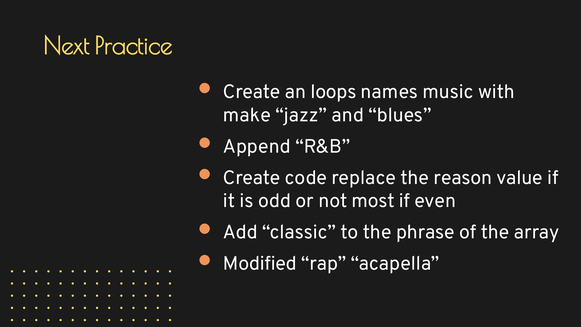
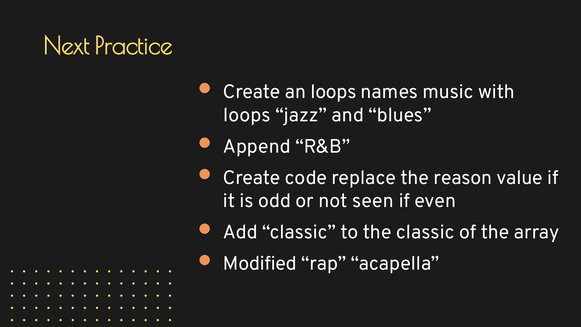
make at (247, 115): make -> loops
most: most -> seen
the phrase: phrase -> classic
